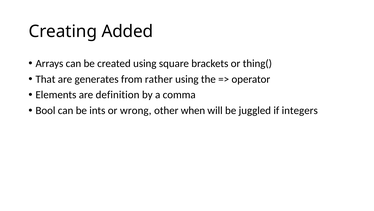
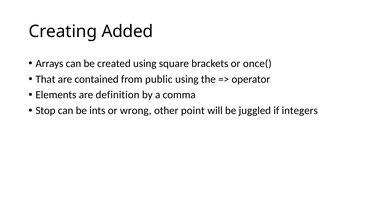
thing(: thing( -> once(
generates: generates -> contained
rather: rather -> public
Bool: Bool -> Stop
when: when -> point
